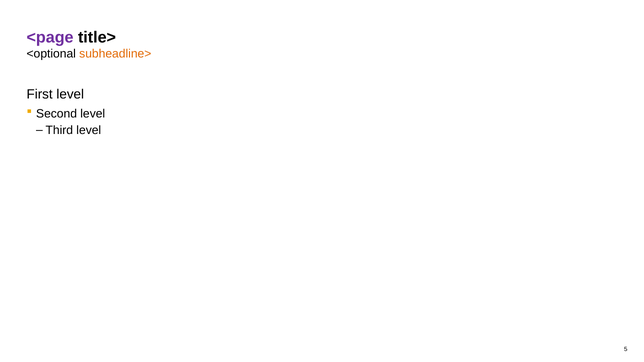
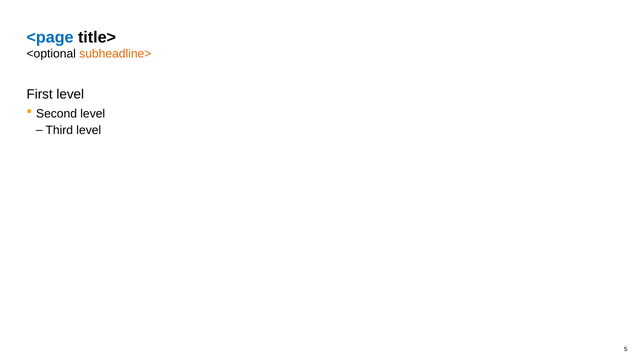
<page colour: purple -> blue
